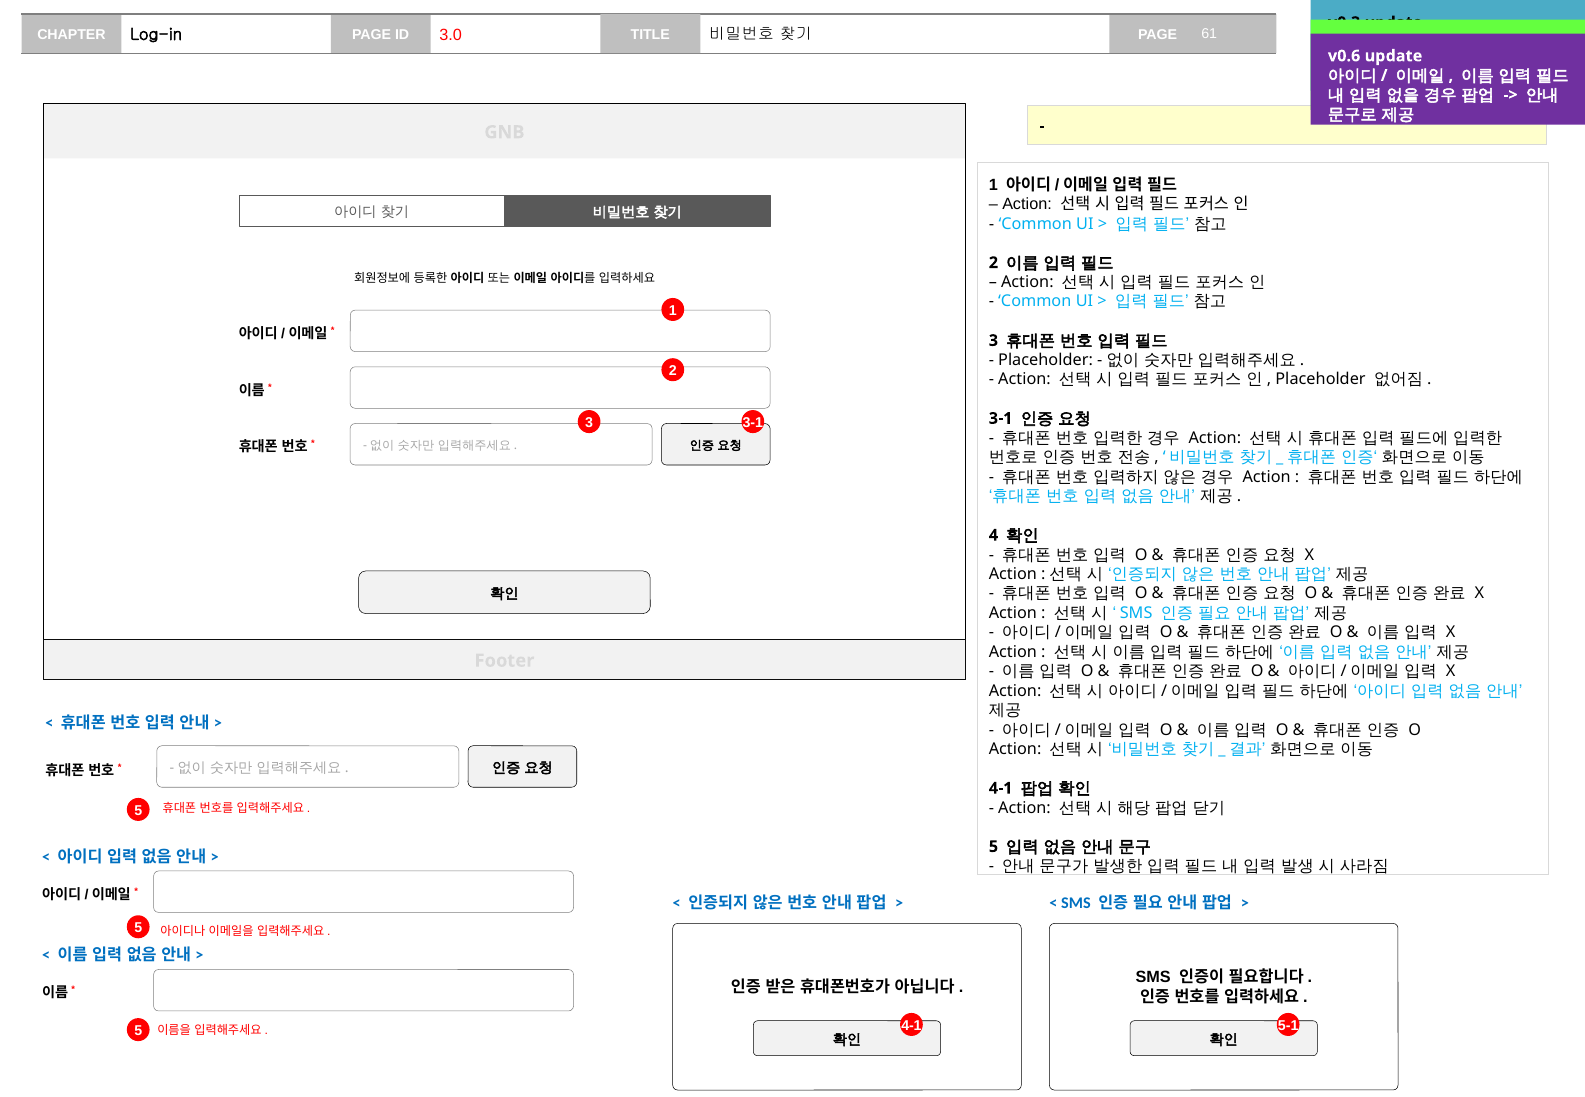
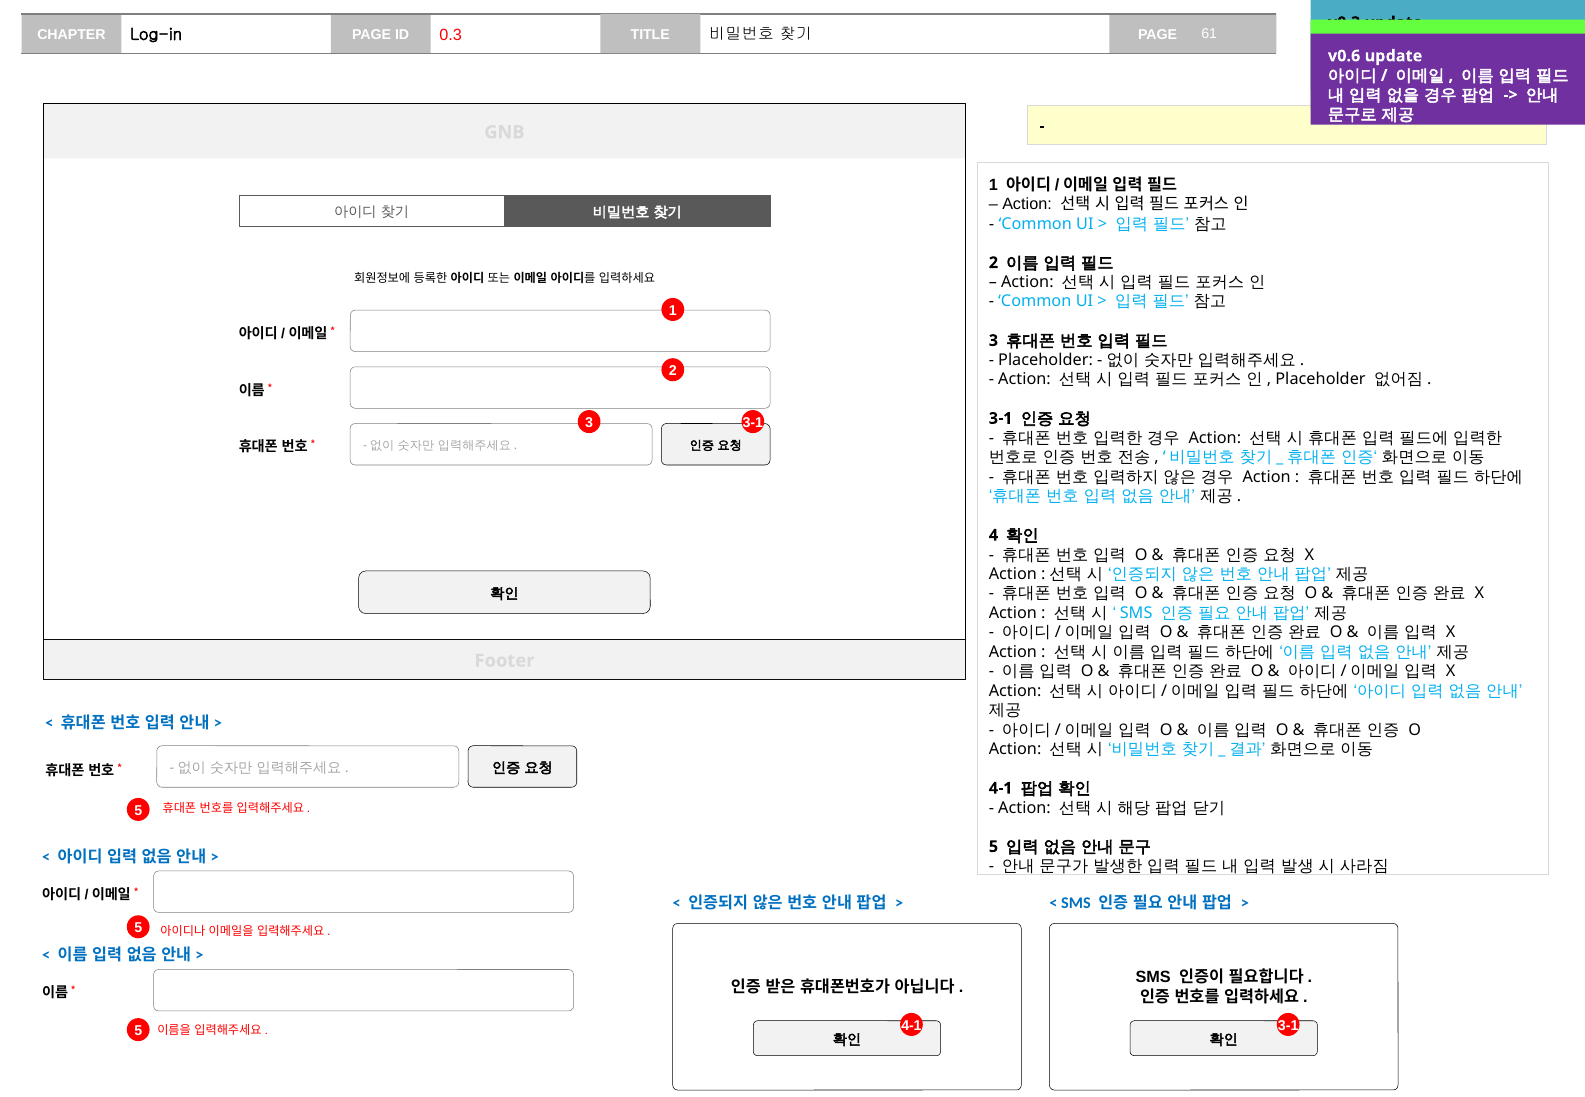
3.0: 3.0 -> 0.3
5-1 at (1288, 1026): 5-1 -> 3-1
